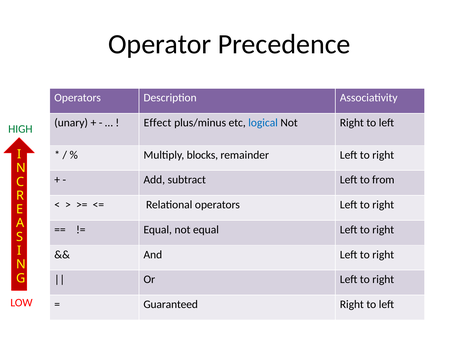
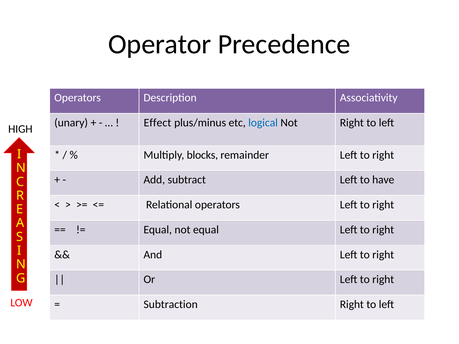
HIGH colour: green -> black
from: from -> have
Guaranteed: Guaranteed -> Subtraction
